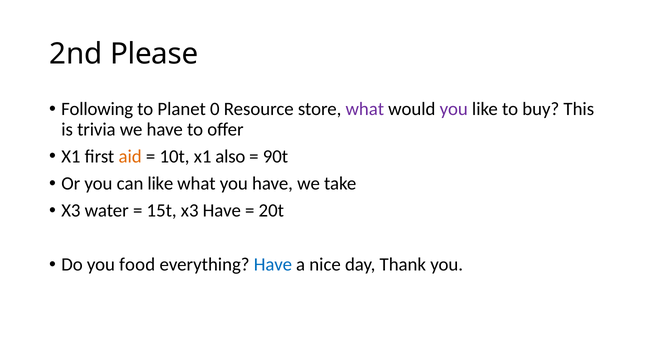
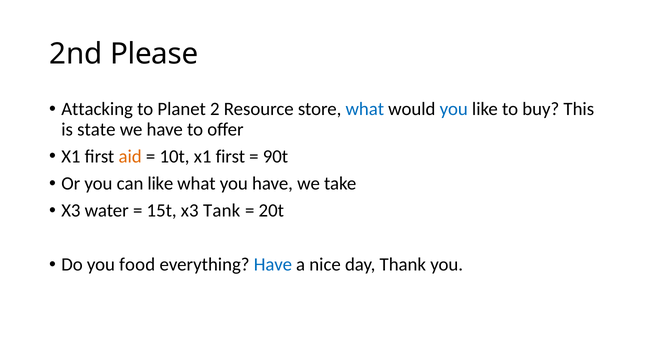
Following: Following -> Attacking
0: 0 -> 2
what at (365, 109) colour: purple -> blue
you at (454, 109) colour: purple -> blue
trivia: trivia -> state
10t x1 also: also -> first
x3 Have: Have -> Tank
